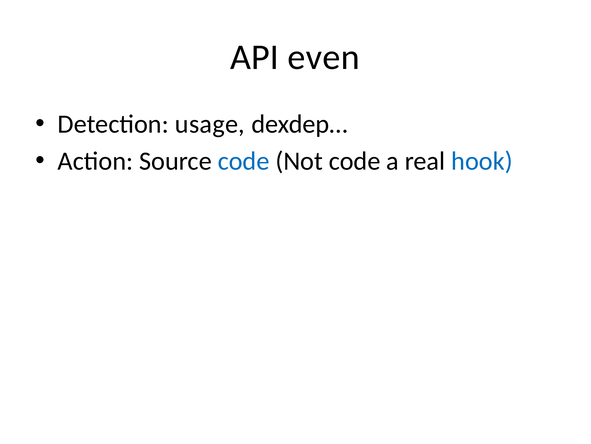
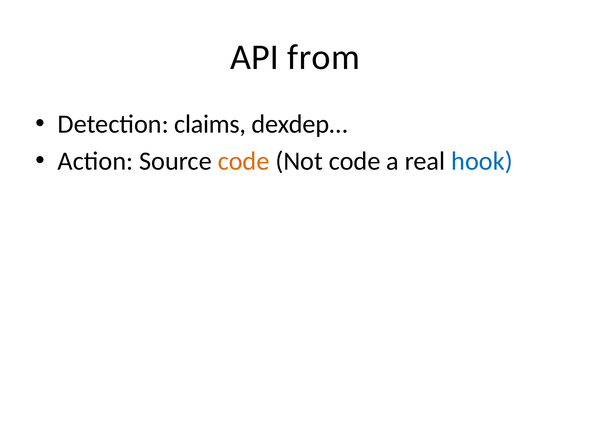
even: even -> from
usage: usage -> claims
code at (244, 161) colour: blue -> orange
